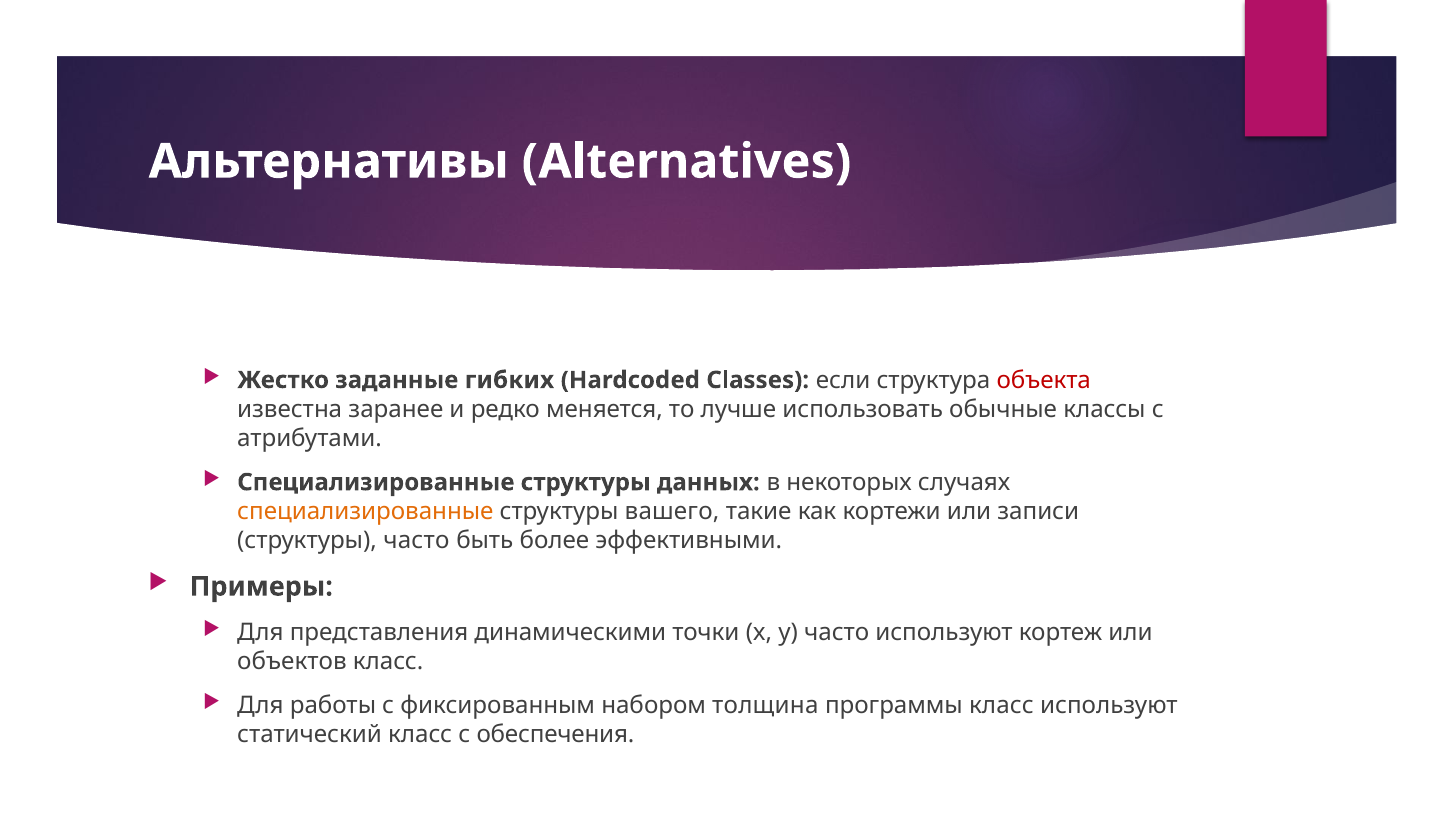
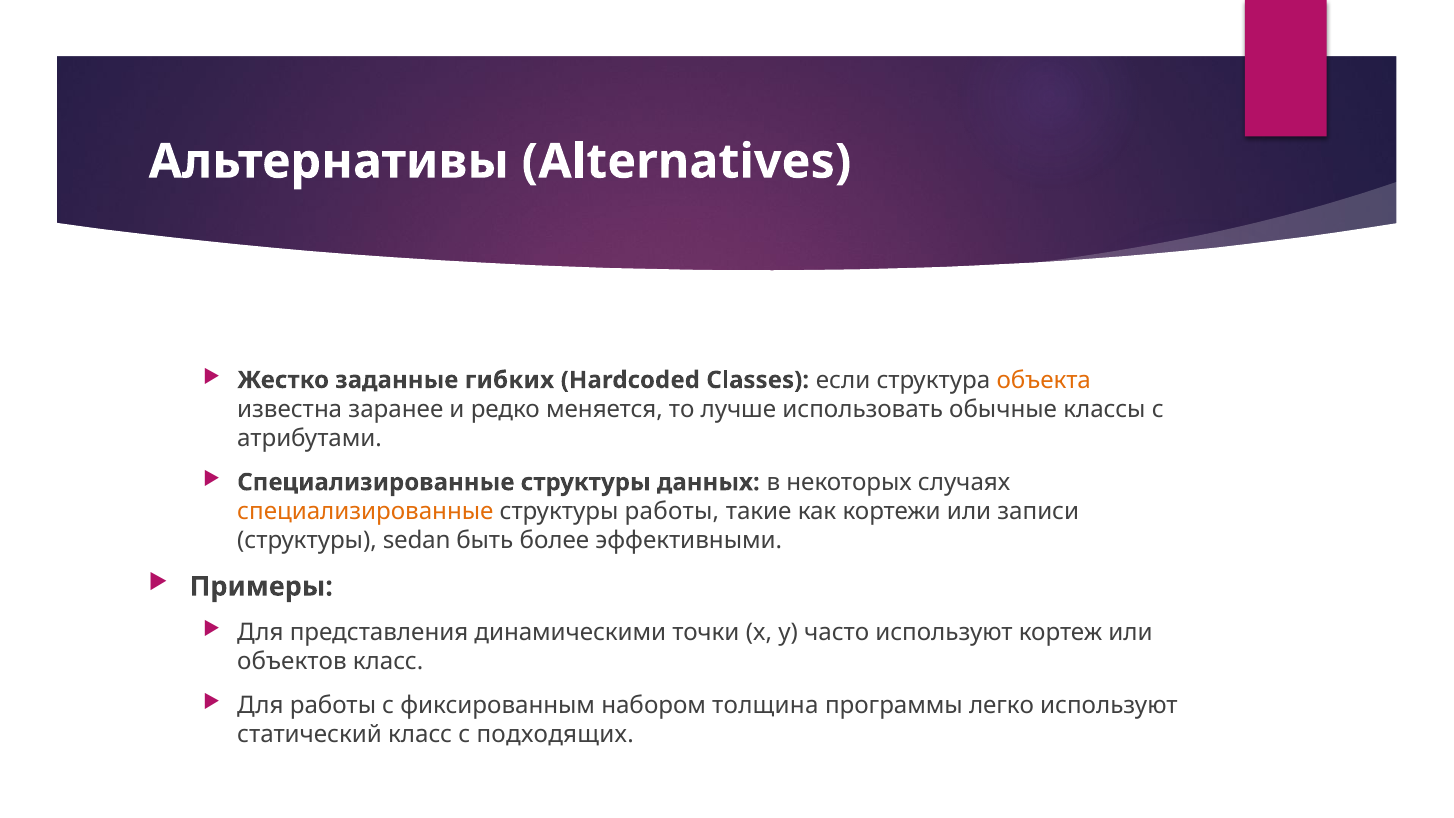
объекта colour: red -> orange
структуры вашего: вашего -> работы
структуры часто: часто -> sedan
программы класс: класс -> легко
обеспечения: обеспечения -> подходящих
